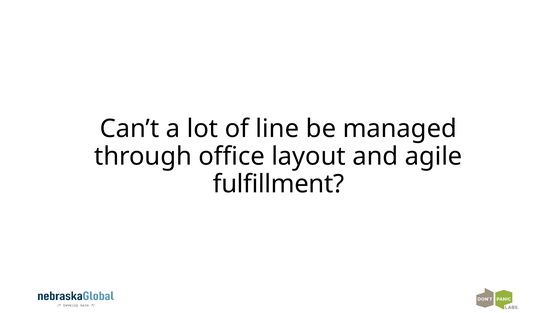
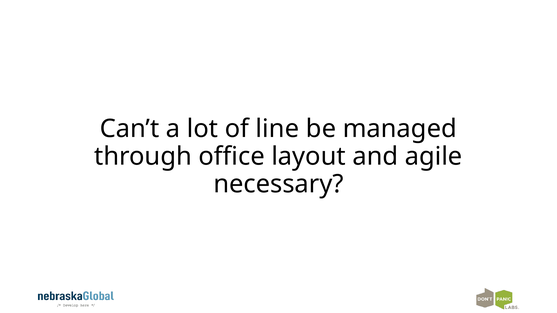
fulfillment: fulfillment -> necessary
